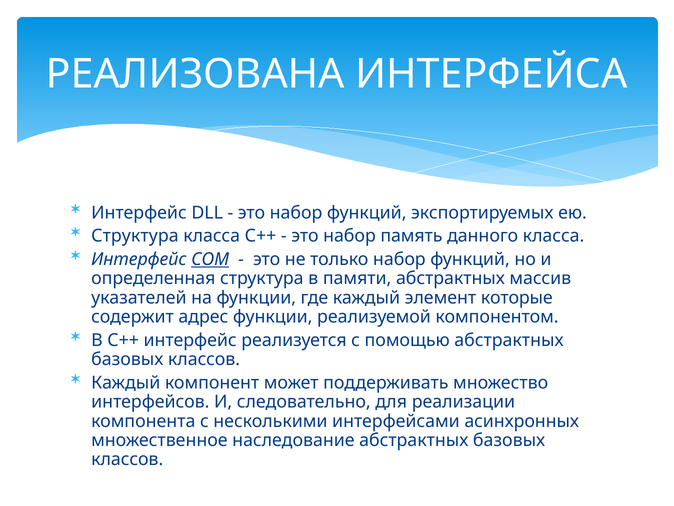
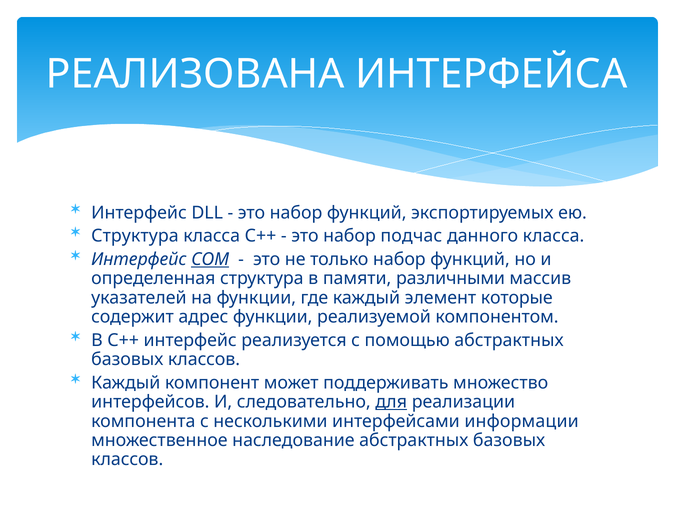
память: память -> подчас
памяти абстрактных: абстрактных -> различными
для underline: none -> present
асинхронных: асинхронных -> информации
